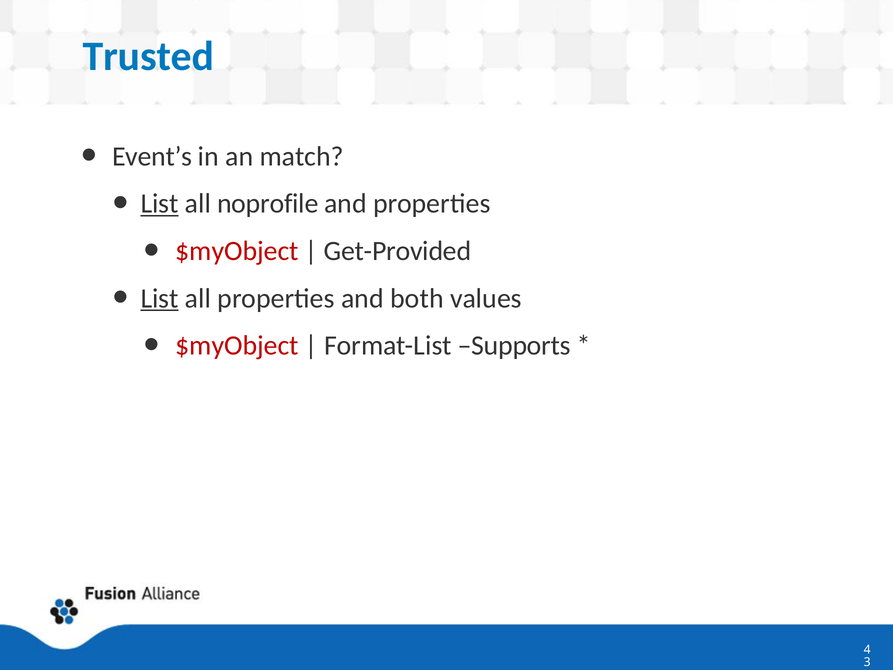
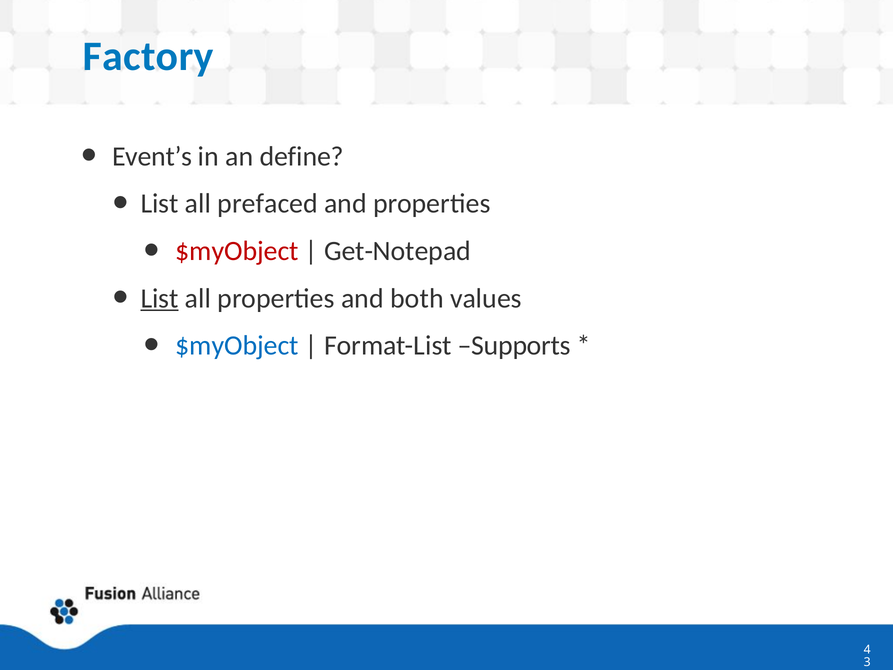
Trusted: Trusted -> Factory
match: match -> define
List at (160, 204) underline: present -> none
noprofile: noprofile -> prefaced
Get-Provided: Get-Provided -> Get-Notepad
$myObject at (237, 346) colour: red -> blue
